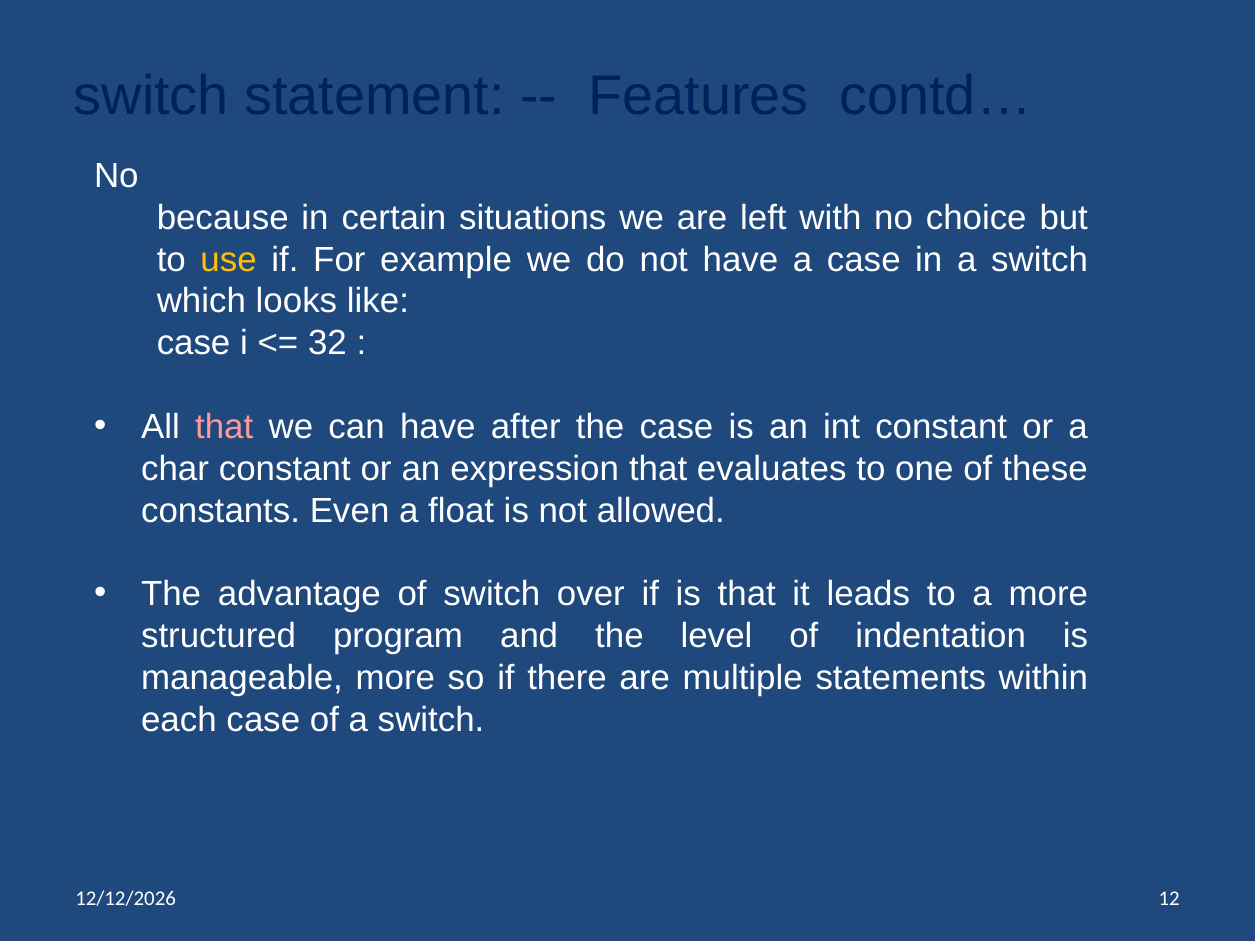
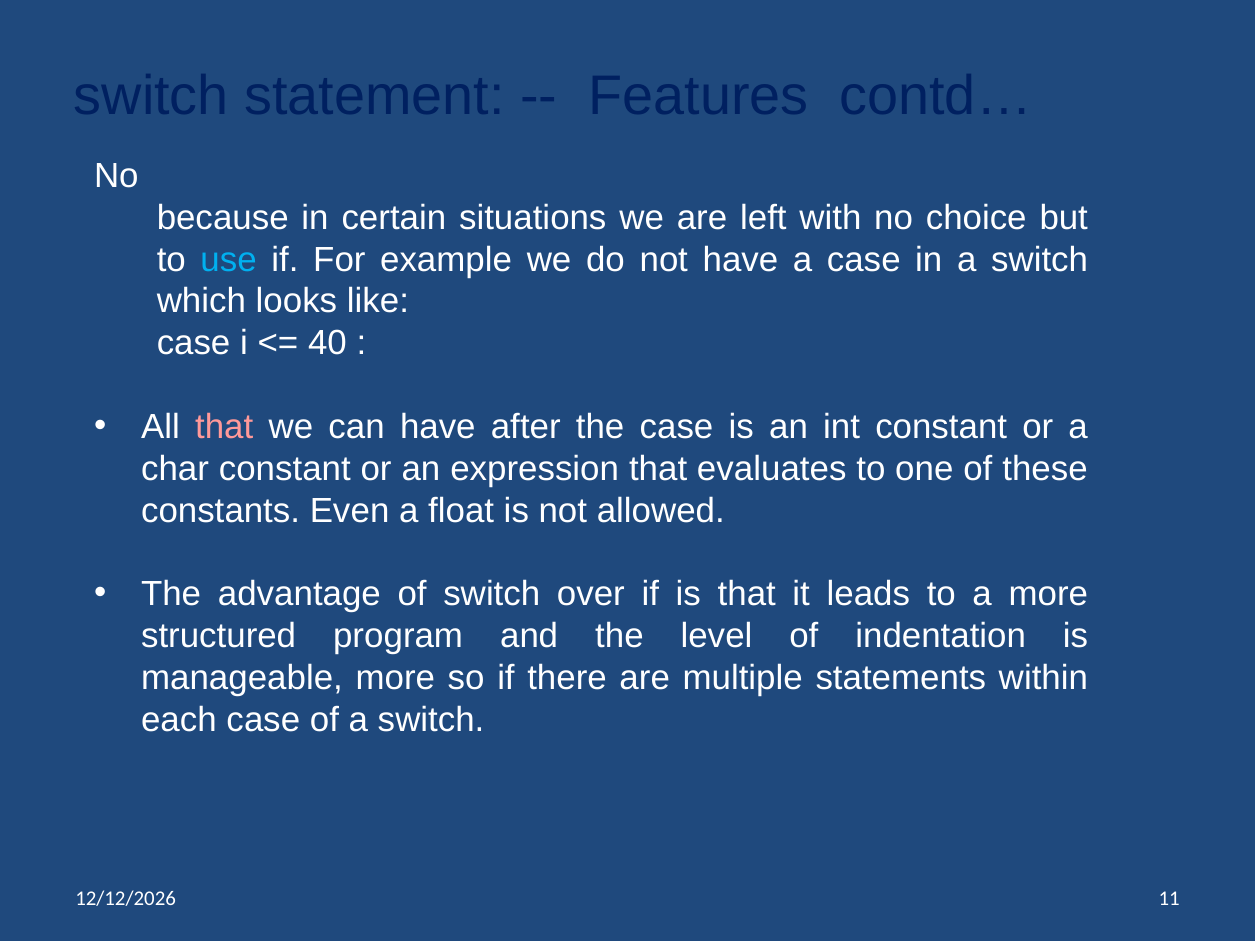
use colour: yellow -> light blue
32: 32 -> 40
12: 12 -> 11
